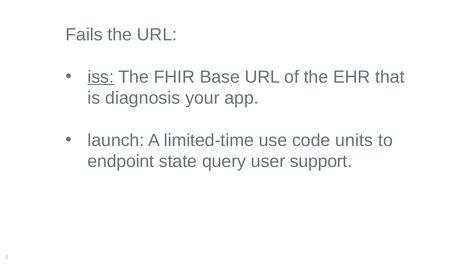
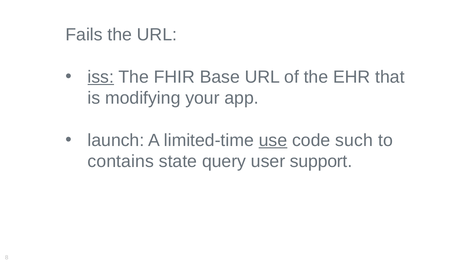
diagnosis: diagnosis -> modifying
use underline: none -> present
units: units -> such
endpoint: endpoint -> contains
